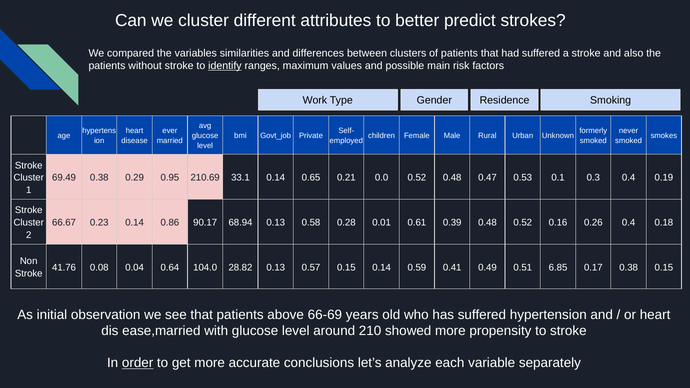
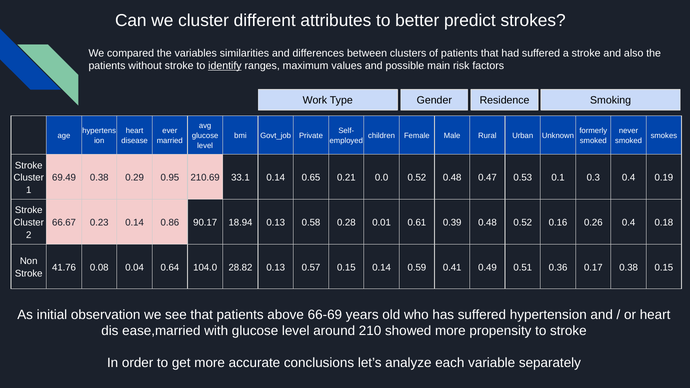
68.94: 68.94 -> 18.94
6.85: 6.85 -> 0.36
order underline: present -> none
